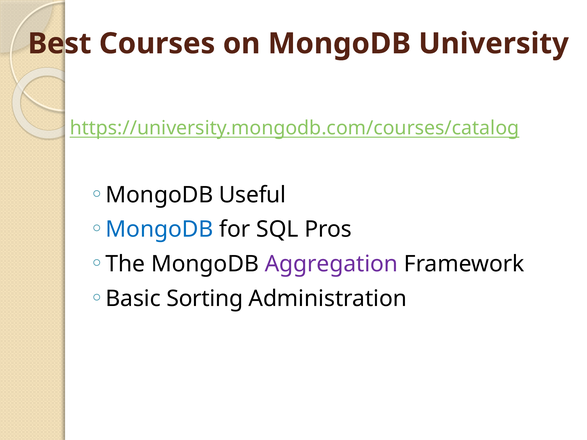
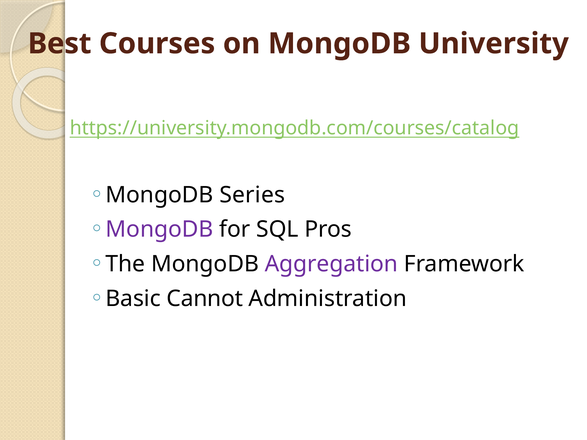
Useful: Useful -> Series
MongoDB at (159, 230) colour: blue -> purple
Sorting: Sorting -> Cannot
